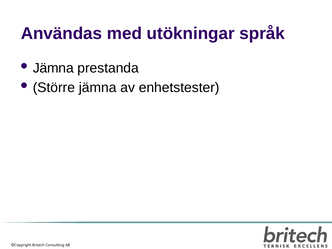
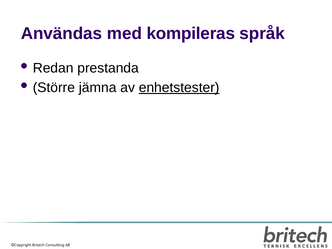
utökningar: utökningar -> kompileras
Jämna at (53, 68): Jämna -> Redan
enhetstester underline: none -> present
